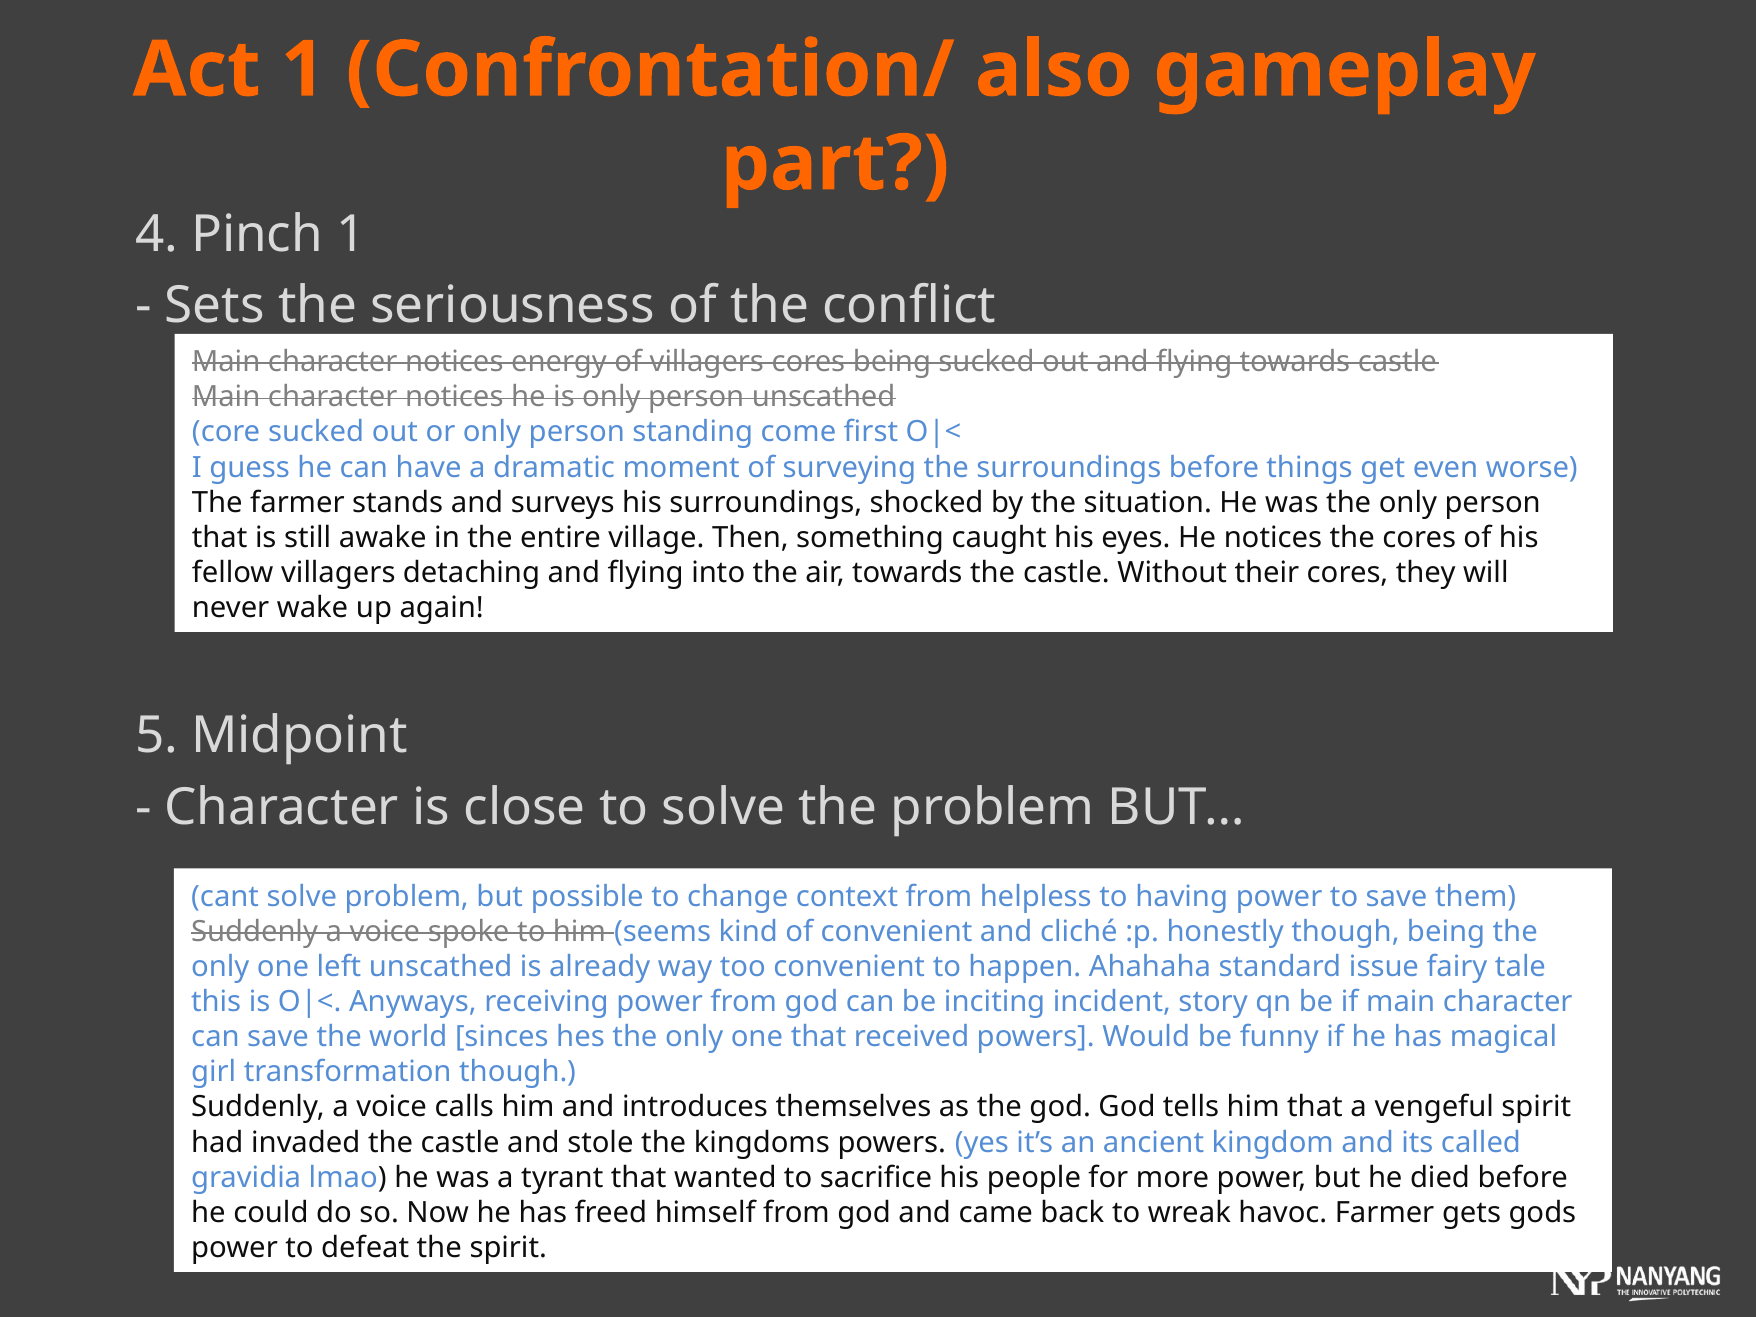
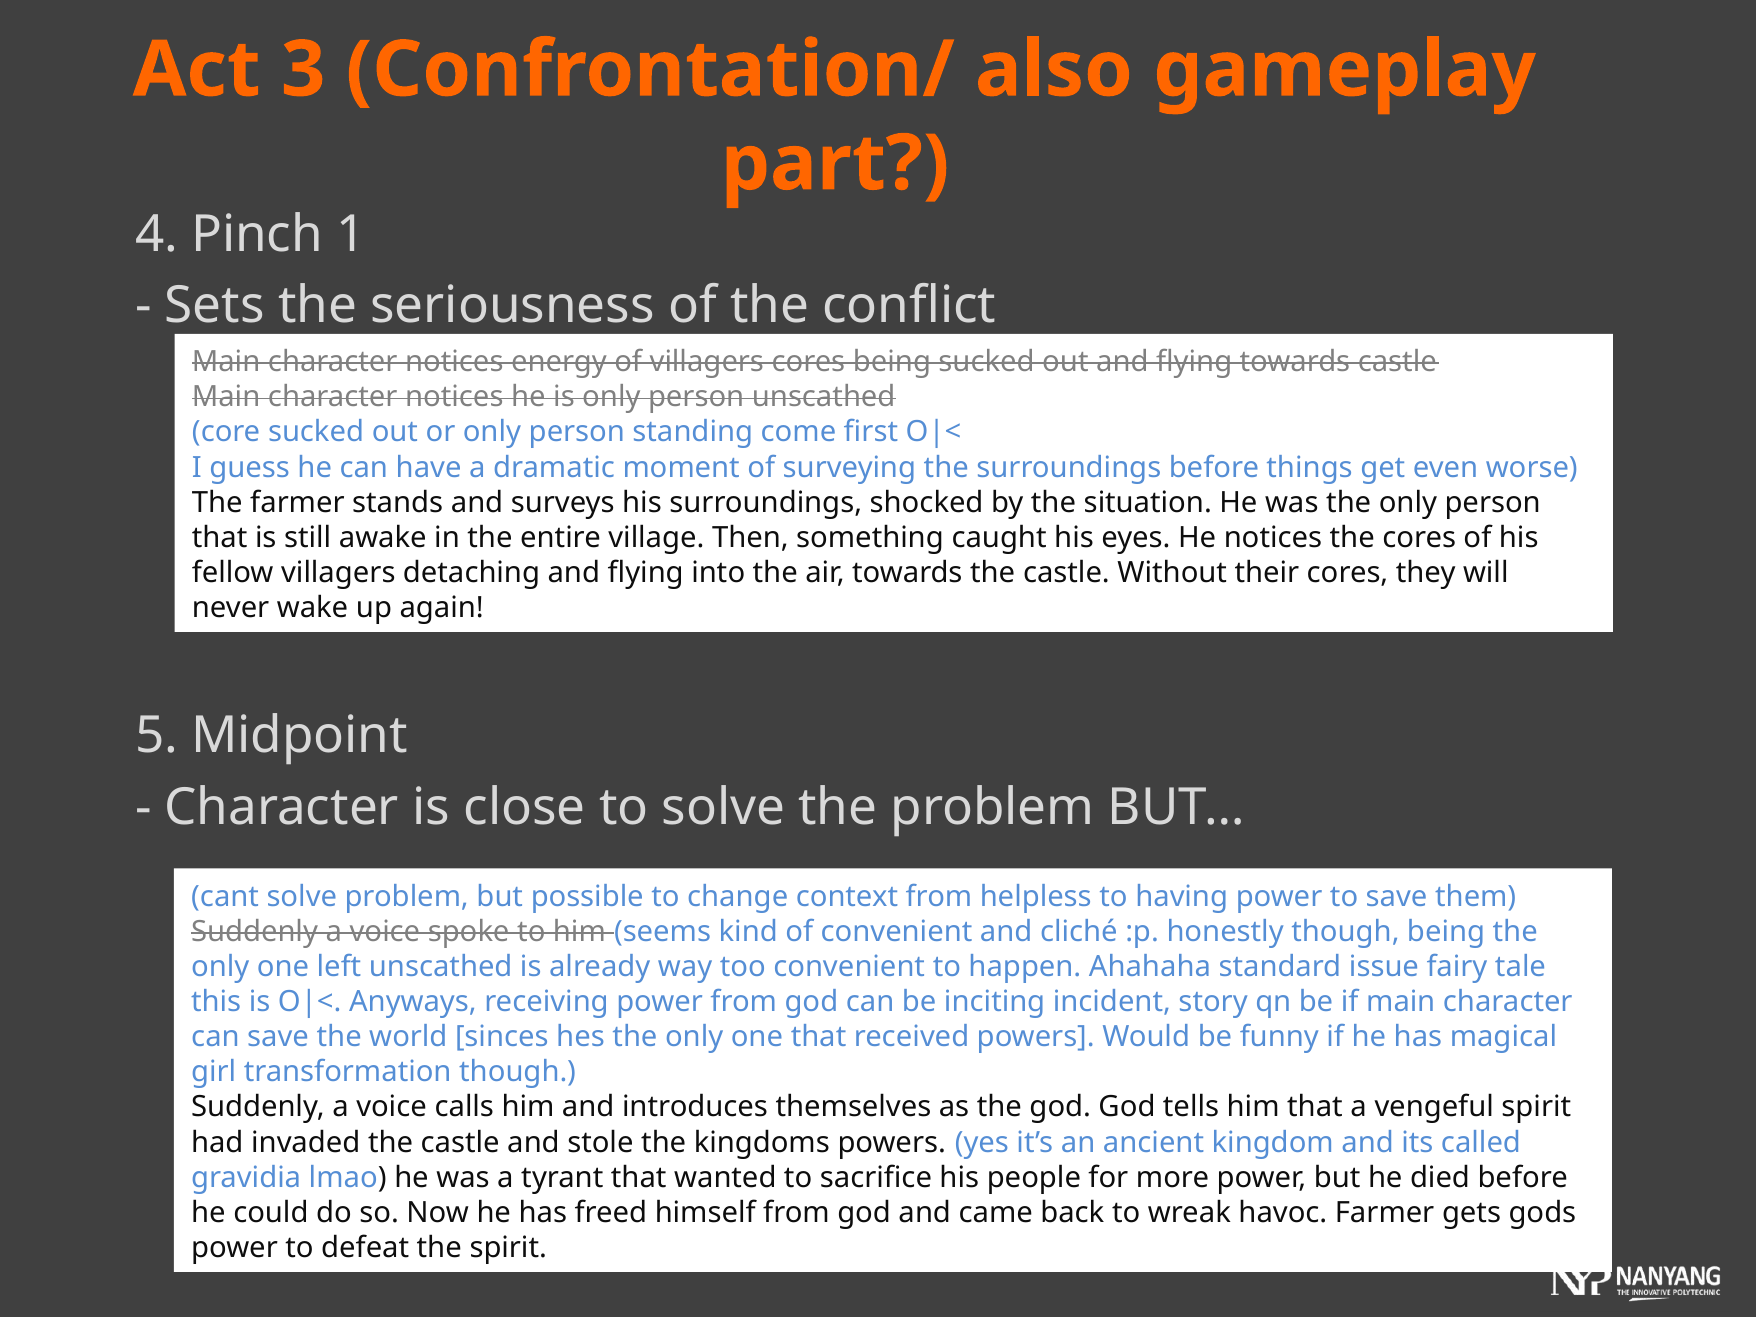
Act 1: 1 -> 3
